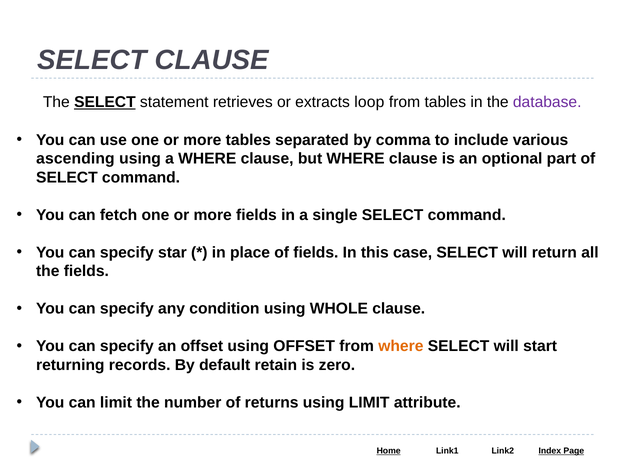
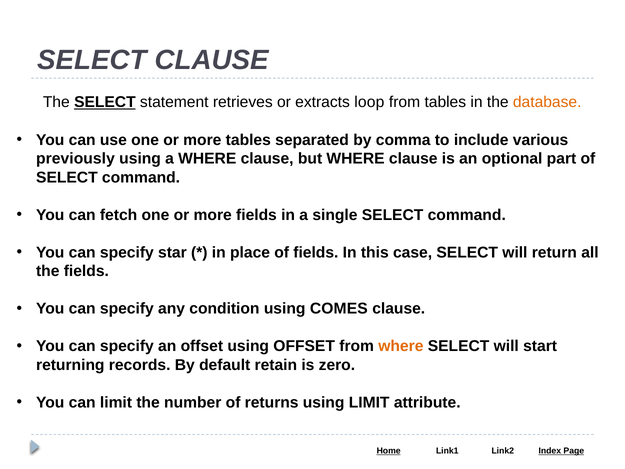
database colour: purple -> orange
ascending: ascending -> previously
WHOLE: WHOLE -> COMES
